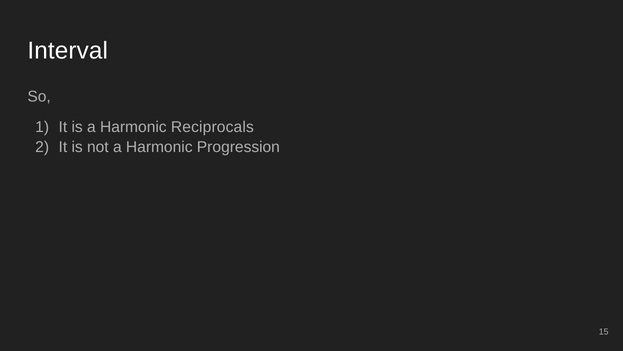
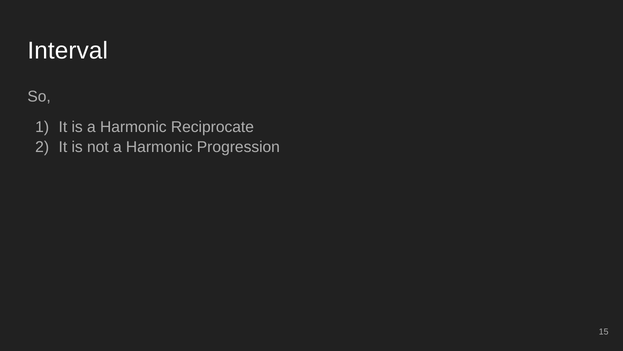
Reciprocals: Reciprocals -> Reciprocate
